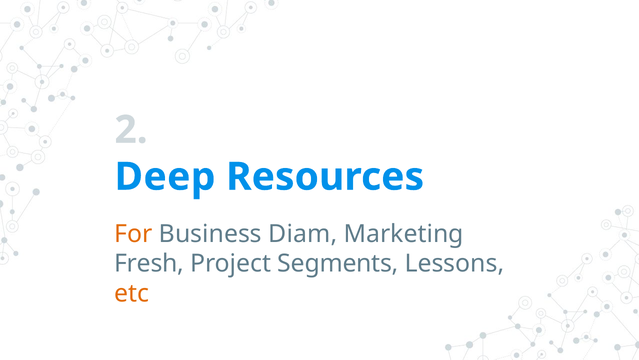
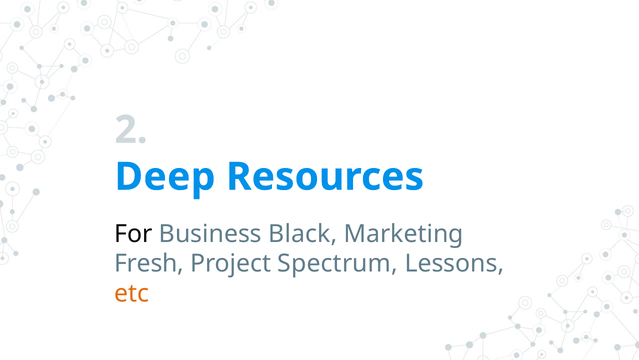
For colour: orange -> black
Diam: Diam -> Black
Segments: Segments -> Spectrum
